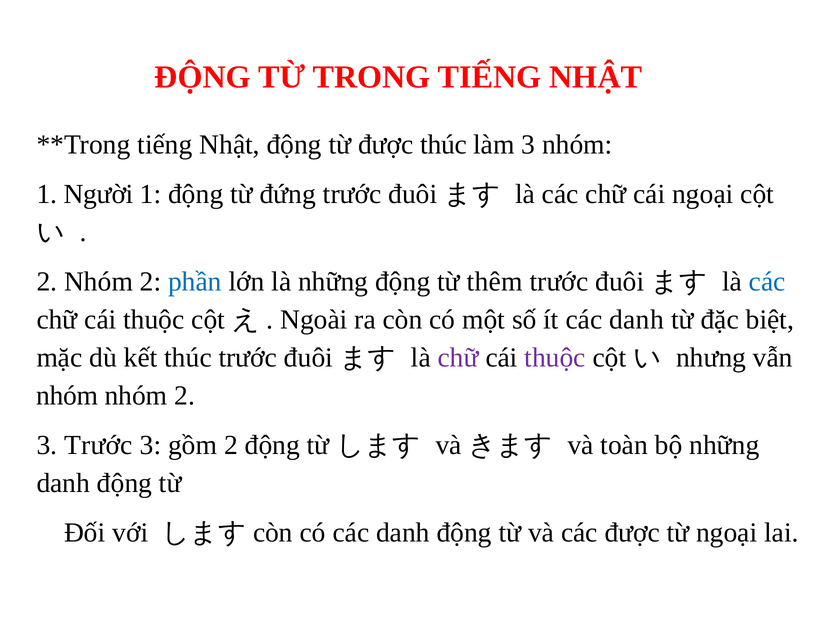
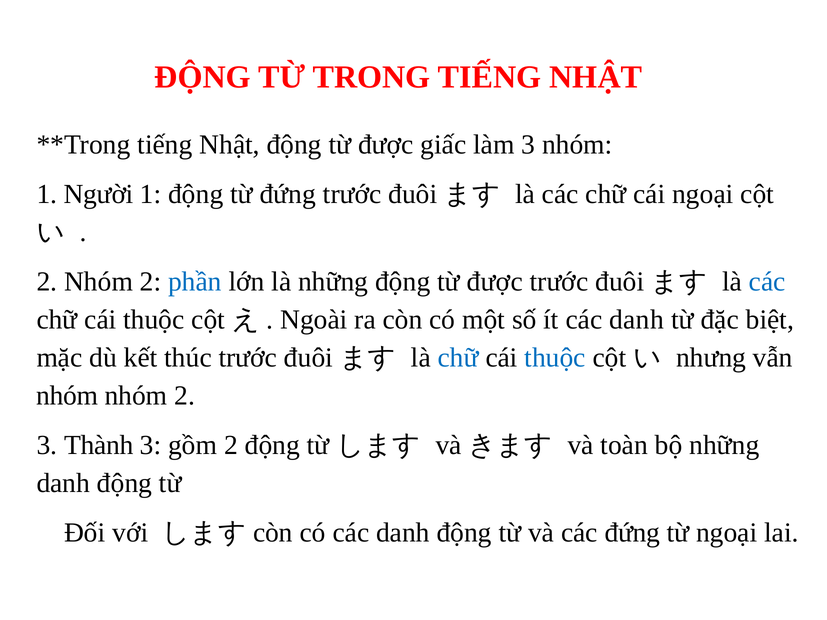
được thúc: thúc -> giấc
những động từ thêm: thêm -> được
chữ at (458, 358) colour: purple -> blue
thuộc at (555, 358) colour: purple -> blue
3 Trước: Trước -> Thành
các được: được -> đứng
